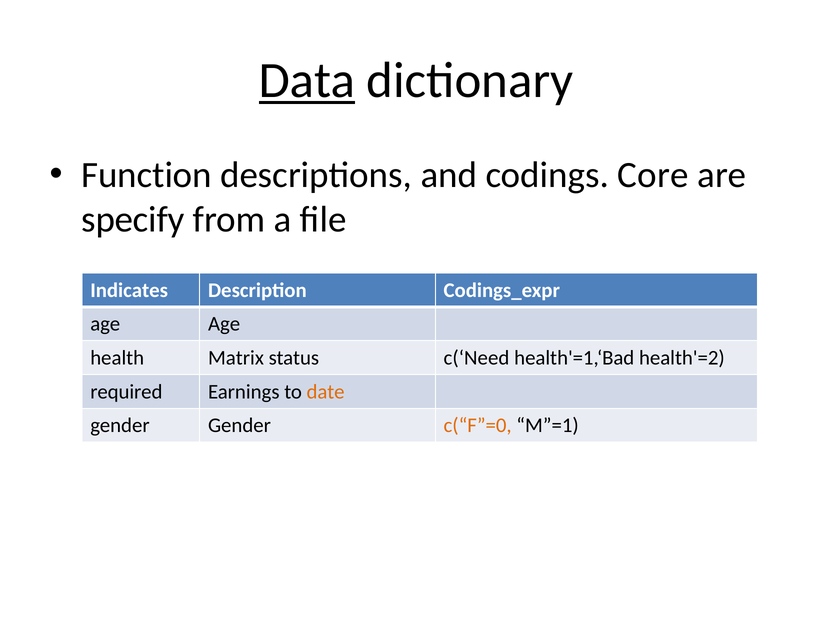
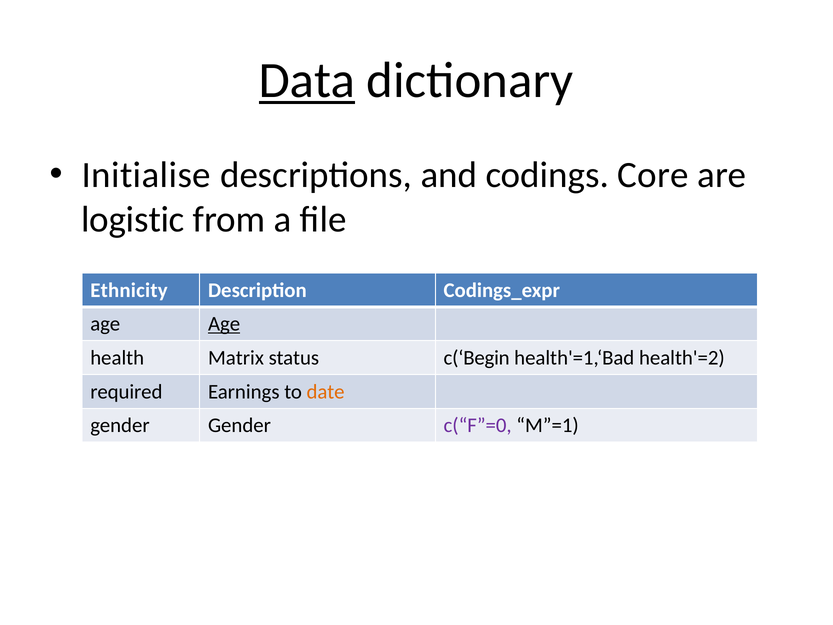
Function: Function -> Initialise
specify: specify -> logistic
Indicates: Indicates -> Ethnicity
Age at (224, 324) underline: none -> present
c(‘Need: c(‘Need -> c(‘Begin
c(“F”=0 colour: orange -> purple
